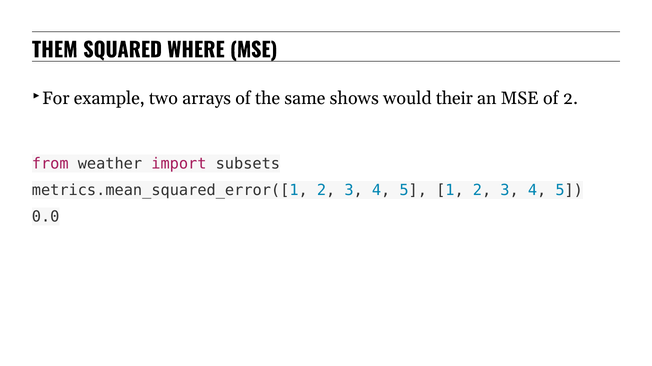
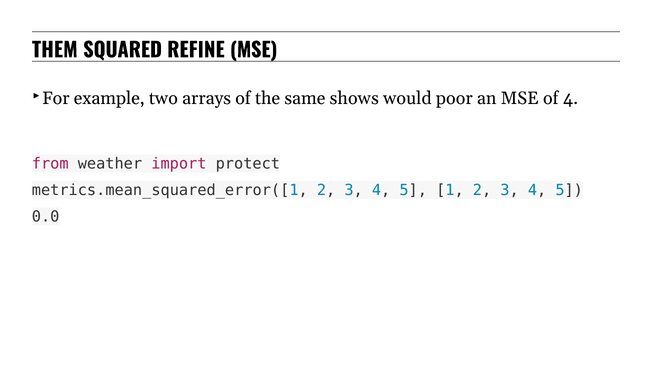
WHERE: WHERE -> REFINE
their: their -> poor
of 2: 2 -> 4
subsets: subsets -> protect
